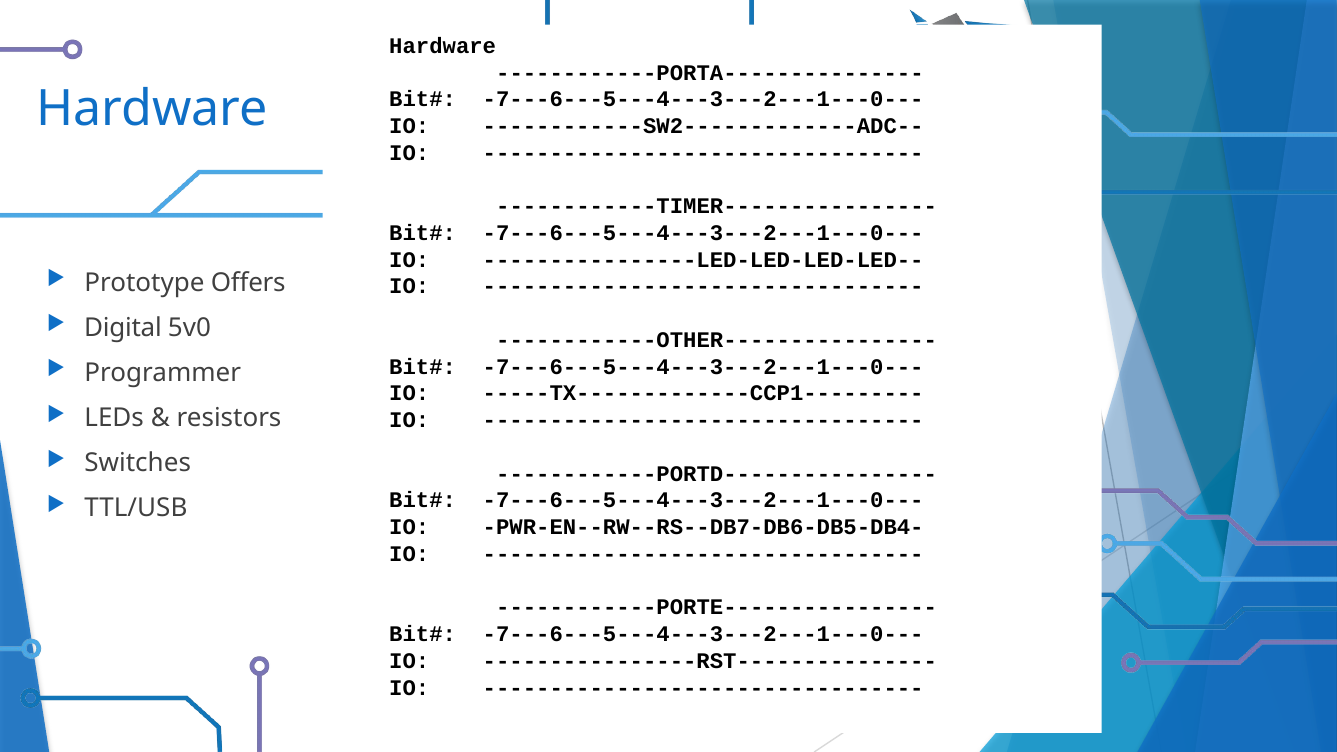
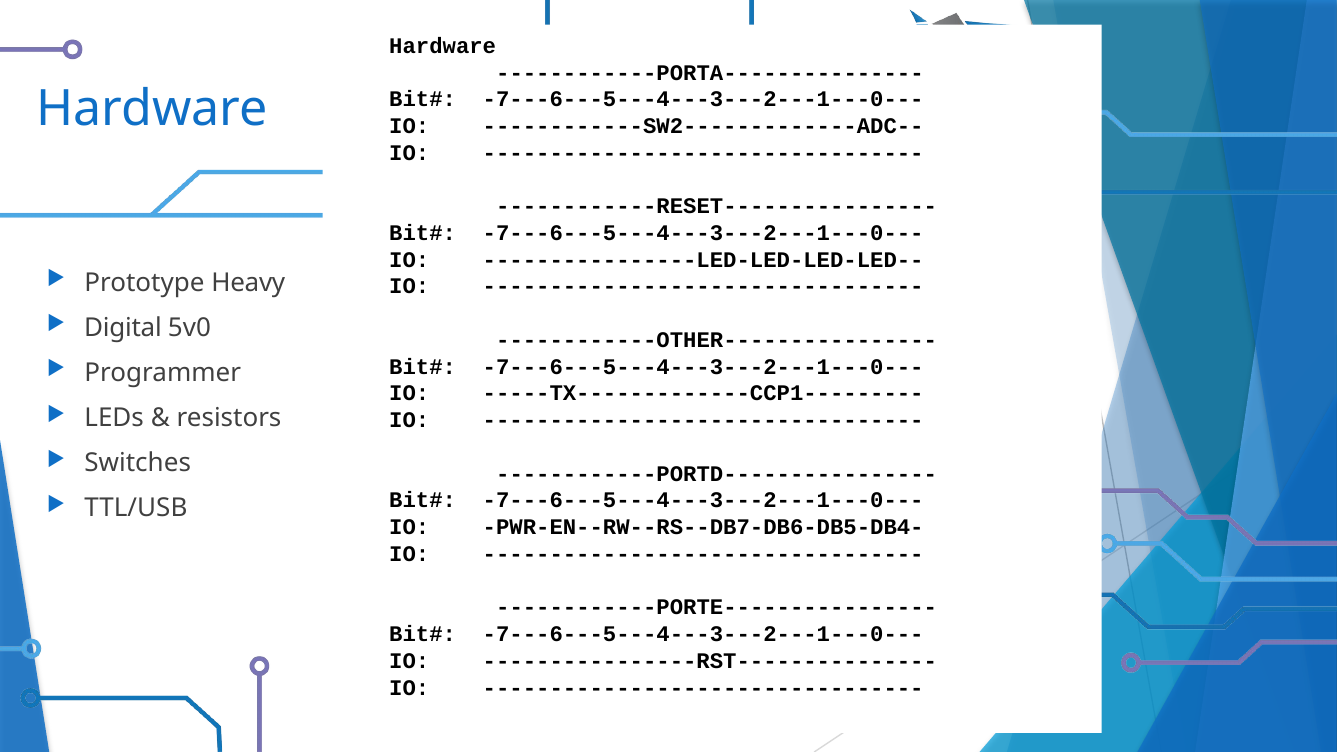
------------TIMER----------------: ------------TIMER---------------- -> ------------RESET----------------
Offers: Offers -> Heavy
